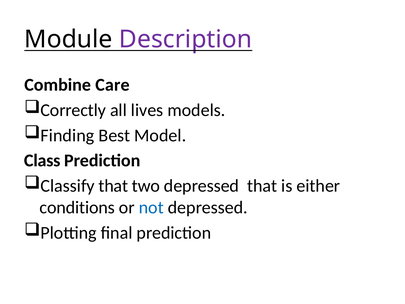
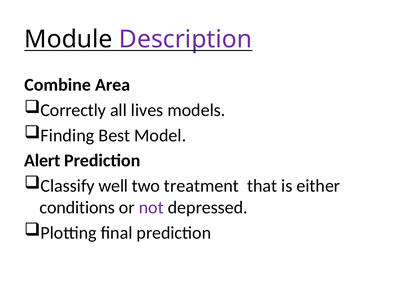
Care: Care -> Area
Class: Class -> Alert
Classify that: that -> well
two depressed: depressed -> treatment
not colour: blue -> purple
